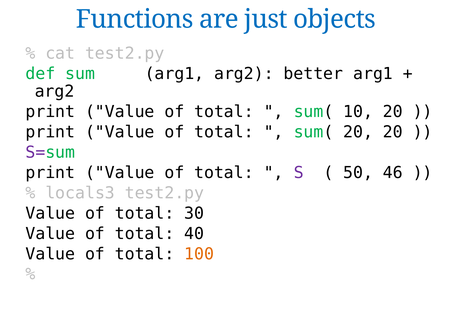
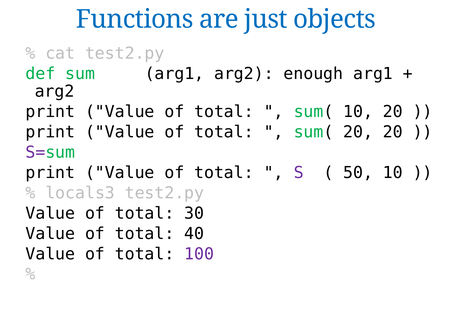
better: better -> enough
50 46: 46 -> 10
100 colour: orange -> purple
